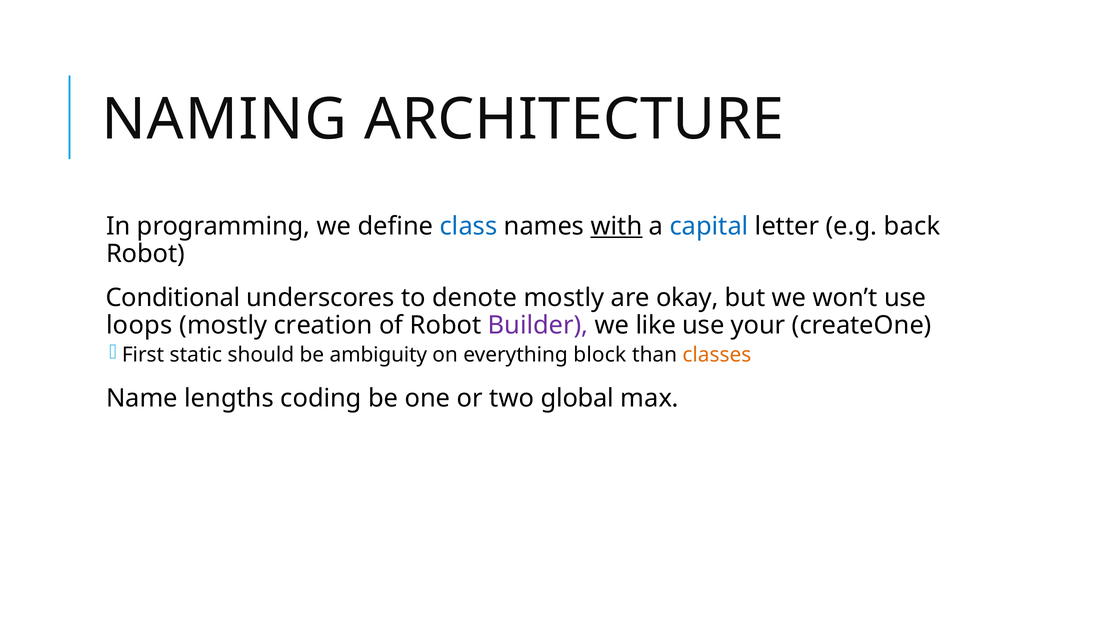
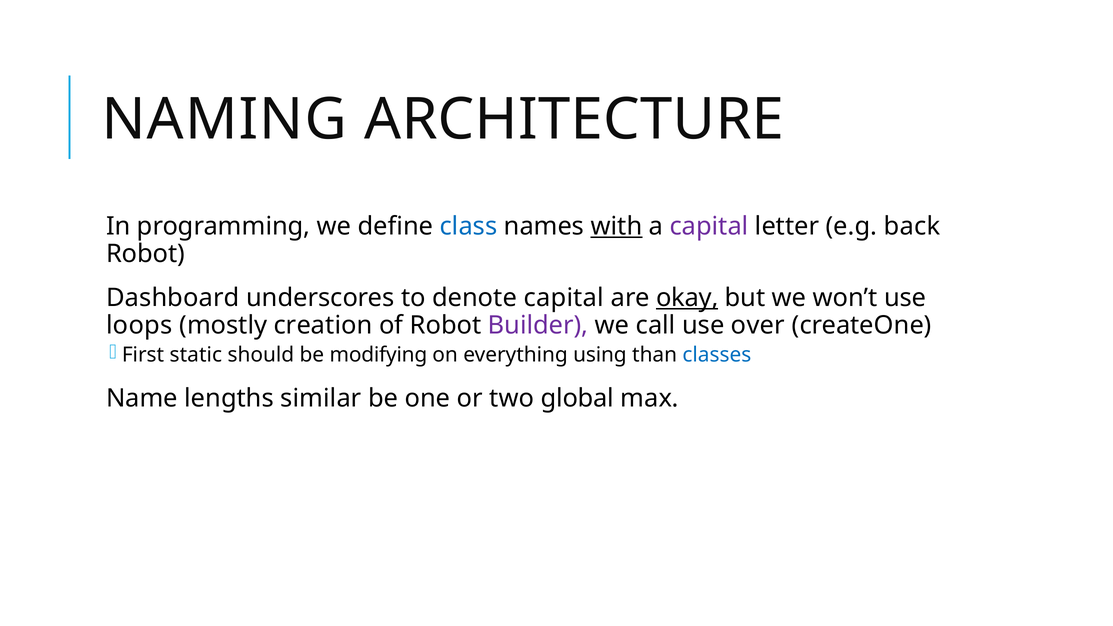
capital at (709, 226) colour: blue -> purple
Conditional: Conditional -> Dashboard
denote mostly: mostly -> capital
okay underline: none -> present
like: like -> call
your: your -> over
ambiguity: ambiguity -> modifying
block: block -> using
classes colour: orange -> blue
coding: coding -> similar
